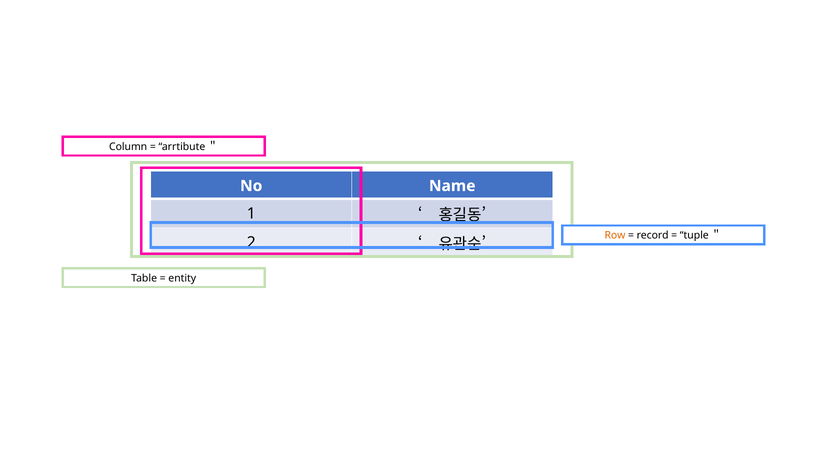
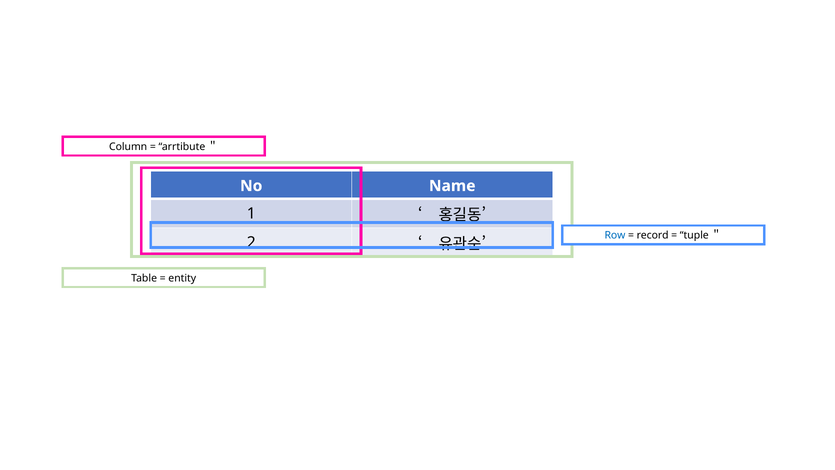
Row colour: orange -> blue
